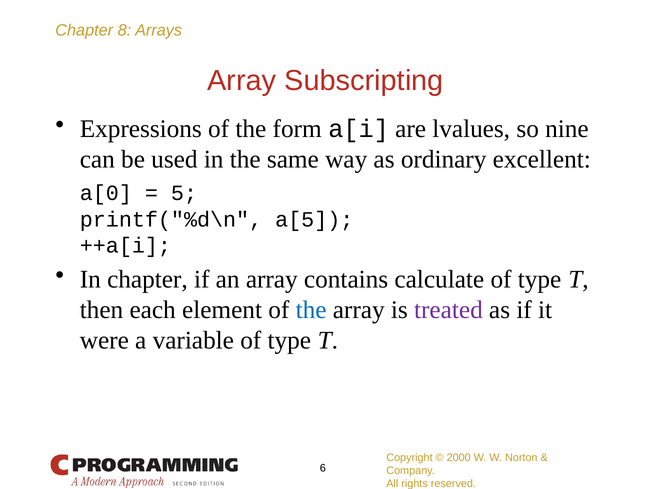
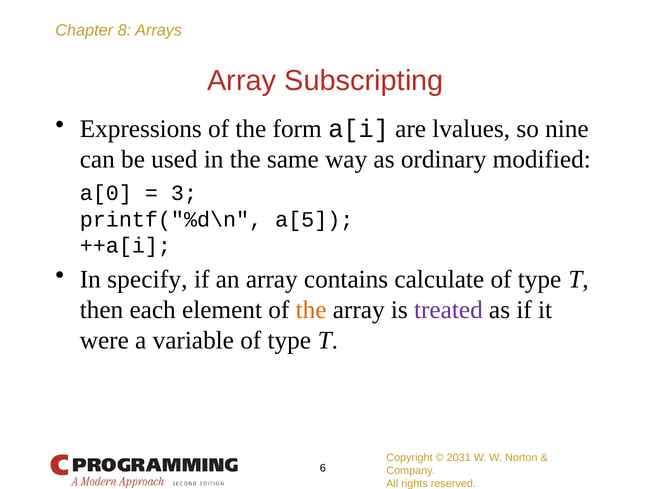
excellent: excellent -> modified
5: 5 -> 3
In chapter: chapter -> specify
the at (311, 309) colour: blue -> orange
2000: 2000 -> 2031
